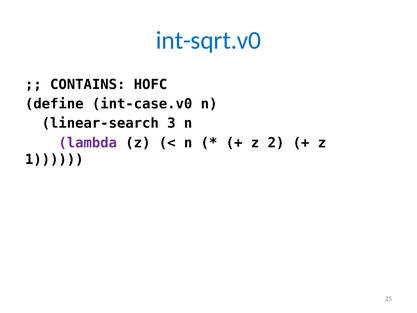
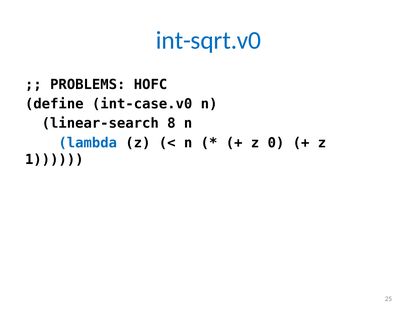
CONTAINS: CONTAINS -> PROBLEMS
3: 3 -> 8
lambda colour: purple -> blue
2: 2 -> 0
